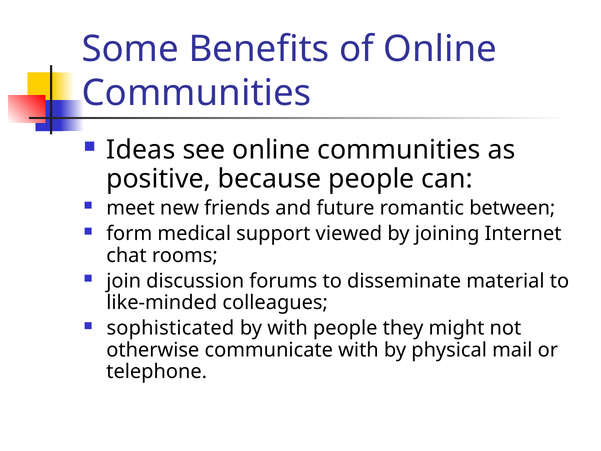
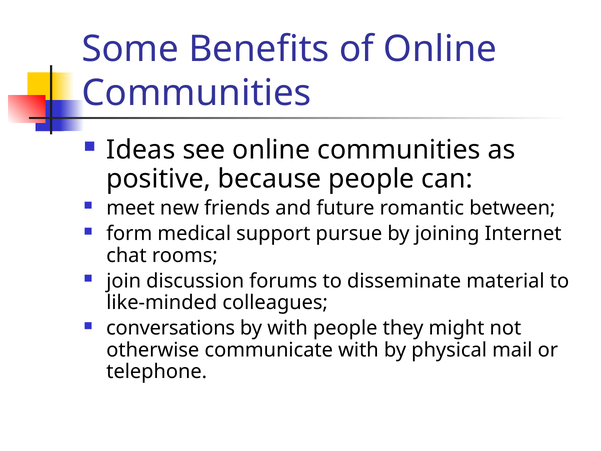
viewed: viewed -> pursue
sophisticated: sophisticated -> conversations
